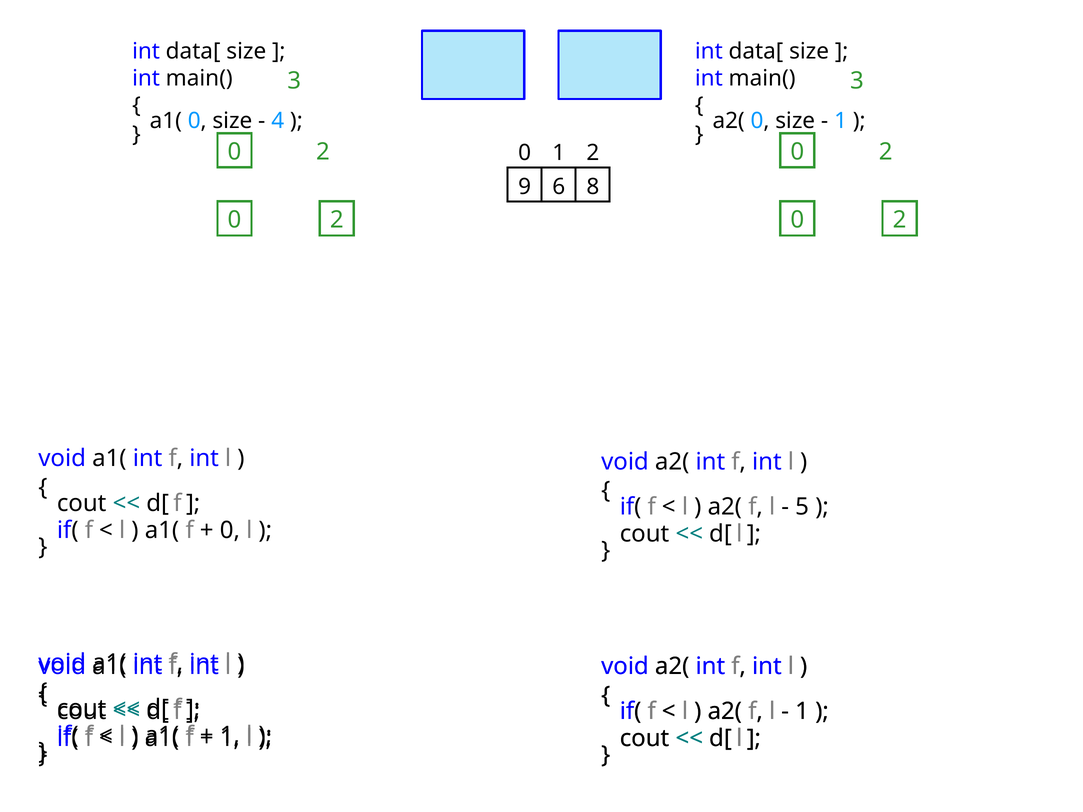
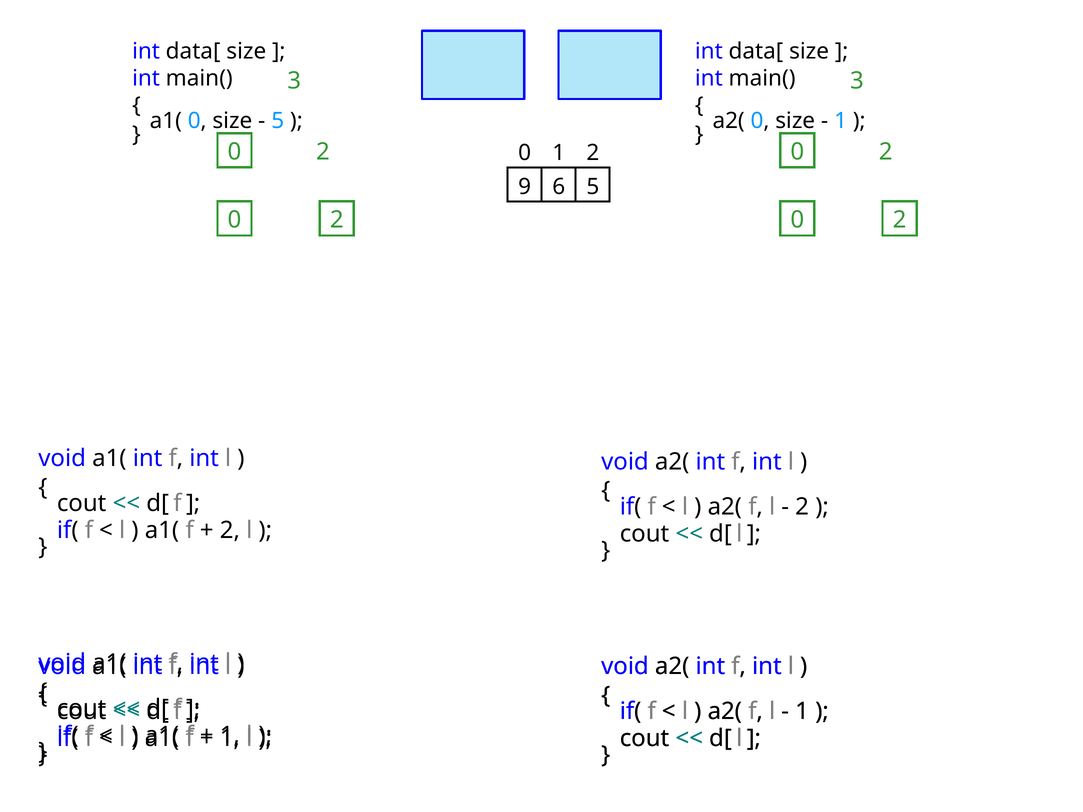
4 at (278, 121): 4 -> 5
6 8: 8 -> 5
5 at (802, 507): 5 -> 2
0 at (230, 531): 0 -> 2
